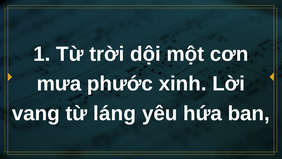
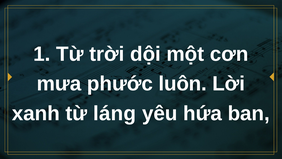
xinh: xinh -> luôn
vang: vang -> xanh
